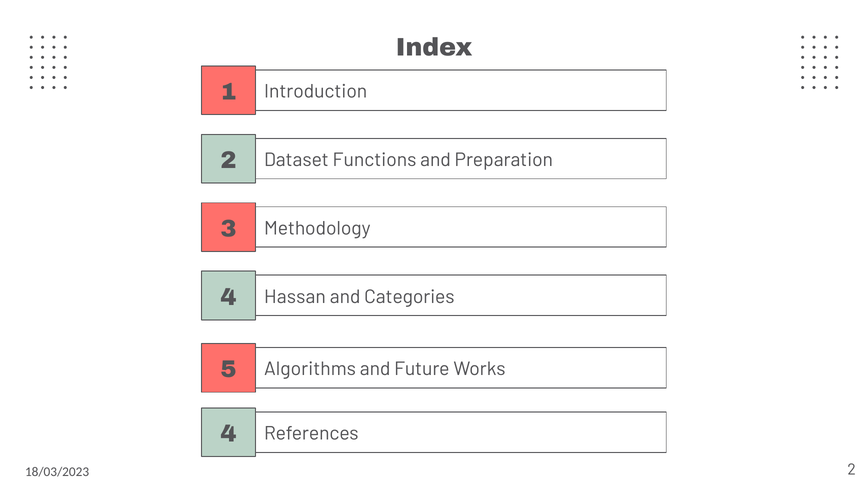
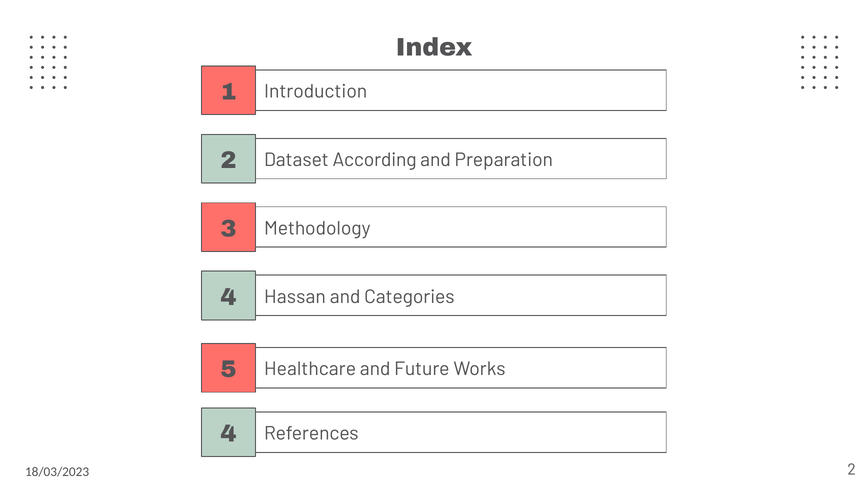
Functions: Functions -> According
Algorithms: Algorithms -> Healthcare
